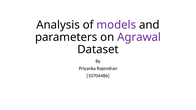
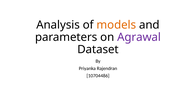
models colour: purple -> orange
